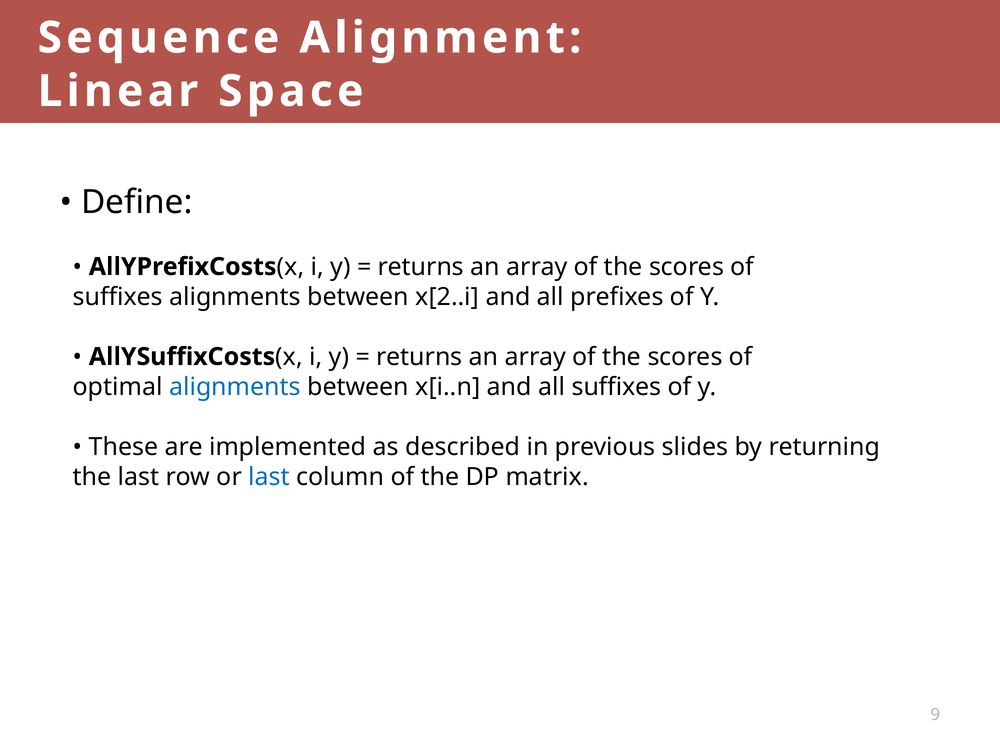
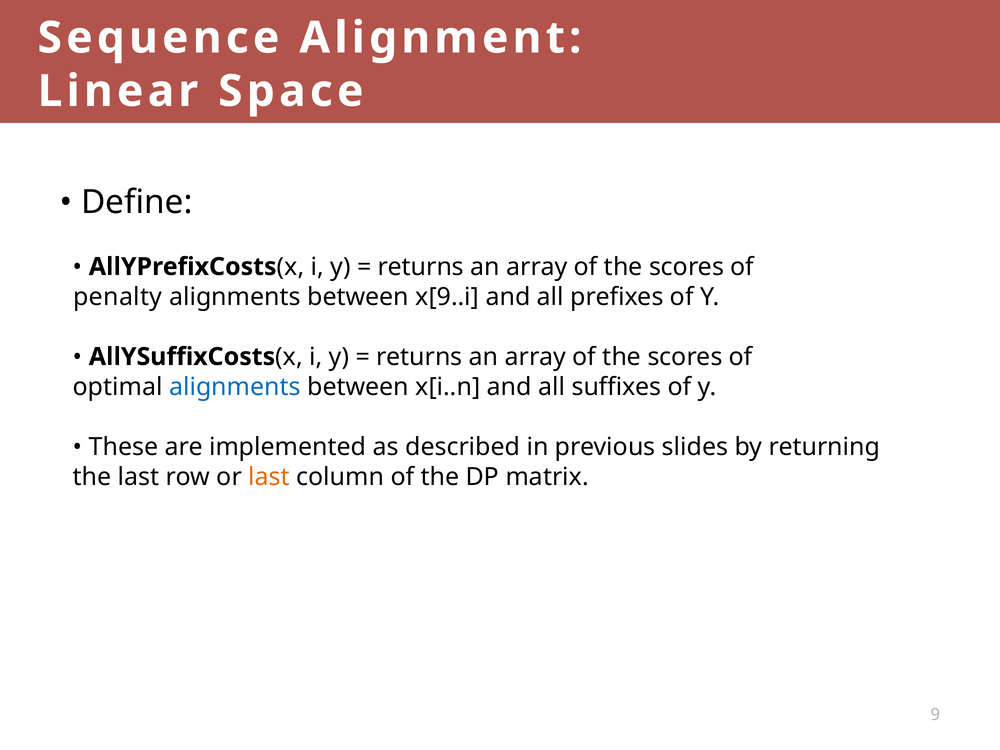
suffixes at (118, 297): suffixes -> penalty
x[2..i: x[2..i -> x[9..i
last at (269, 477) colour: blue -> orange
